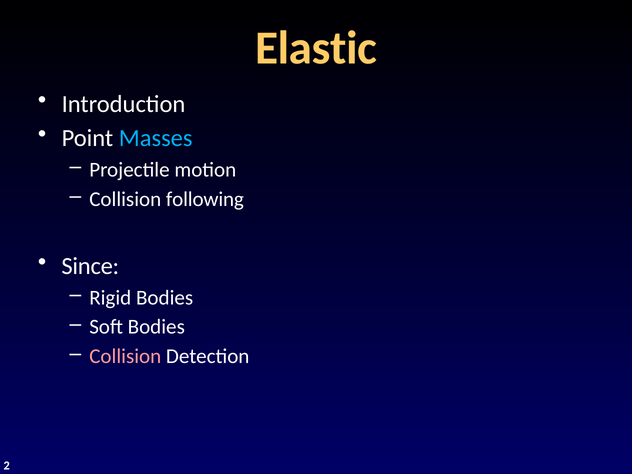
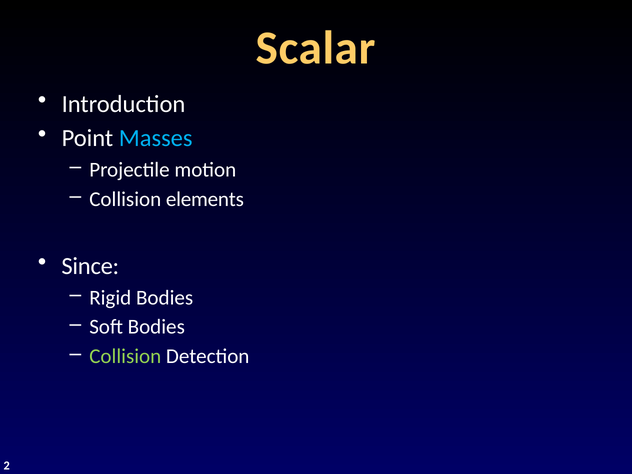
Elastic: Elastic -> Scalar
following: following -> elements
Collision at (125, 357) colour: pink -> light green
